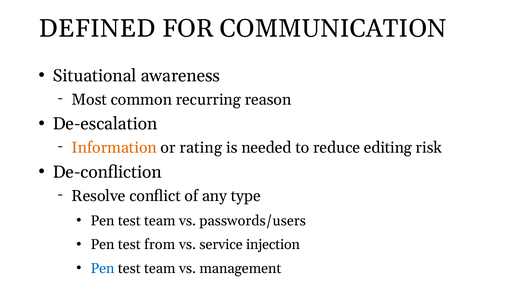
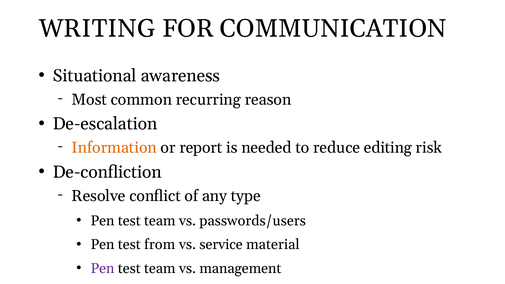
DEFINED: DEFINED -> WRITING
rating: rating -> report
injection: injection -> material
Pen at (103, 268) colour: blue -> purple
